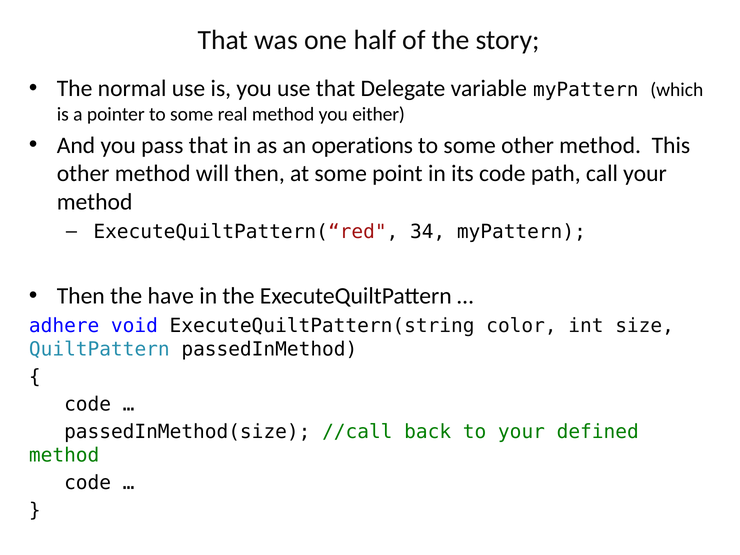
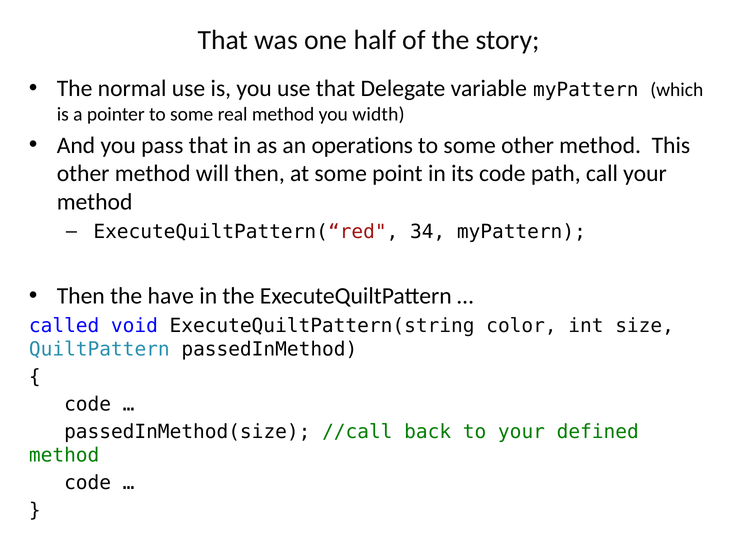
either: either -> width
adhere: adhere -> called
